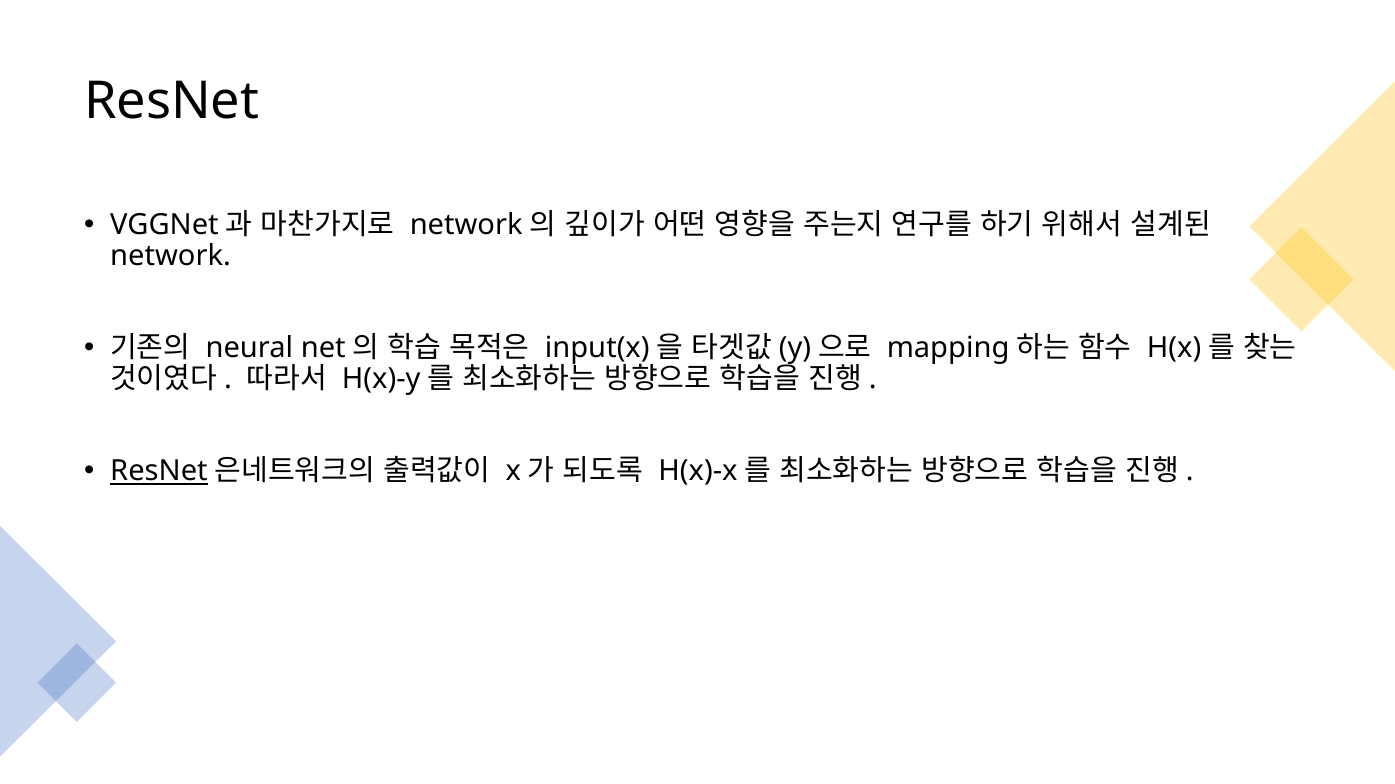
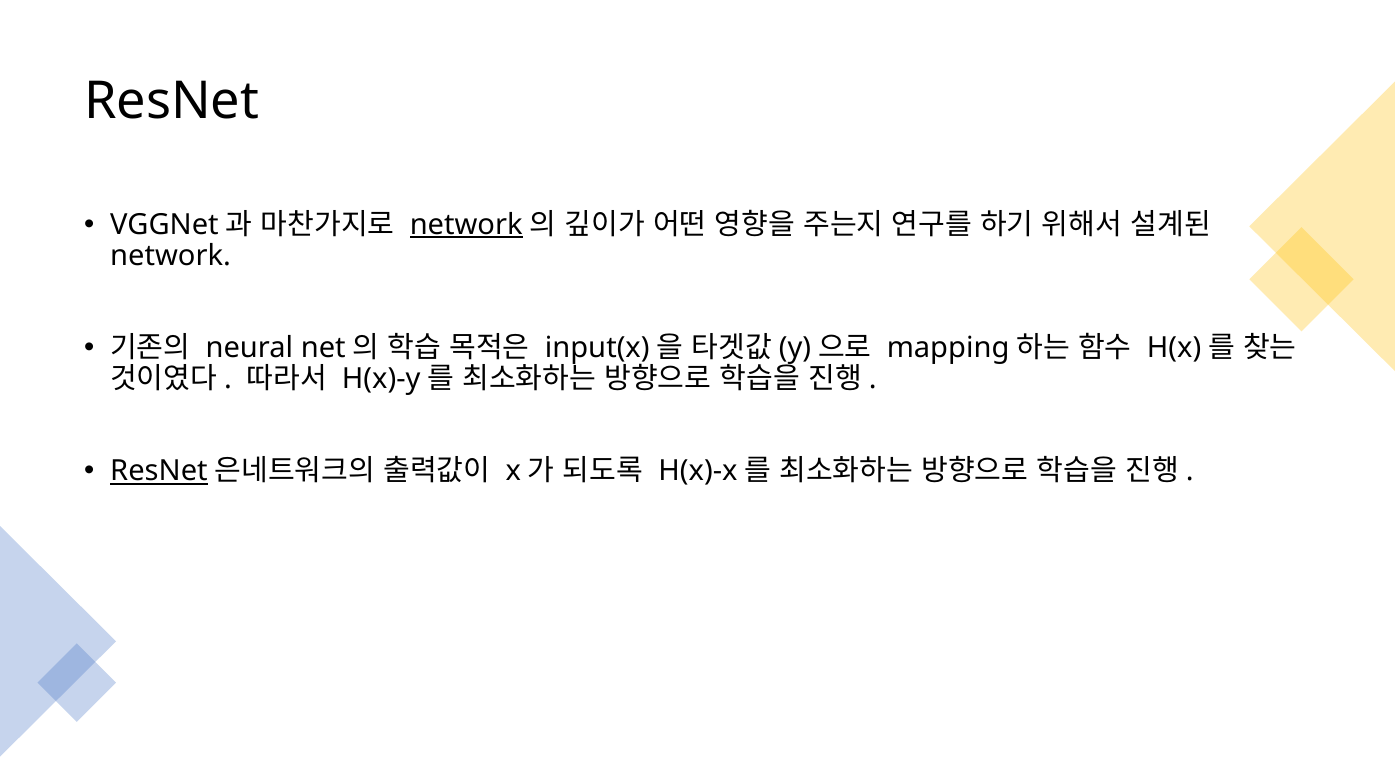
network at (466, 225) underline: none -> present
